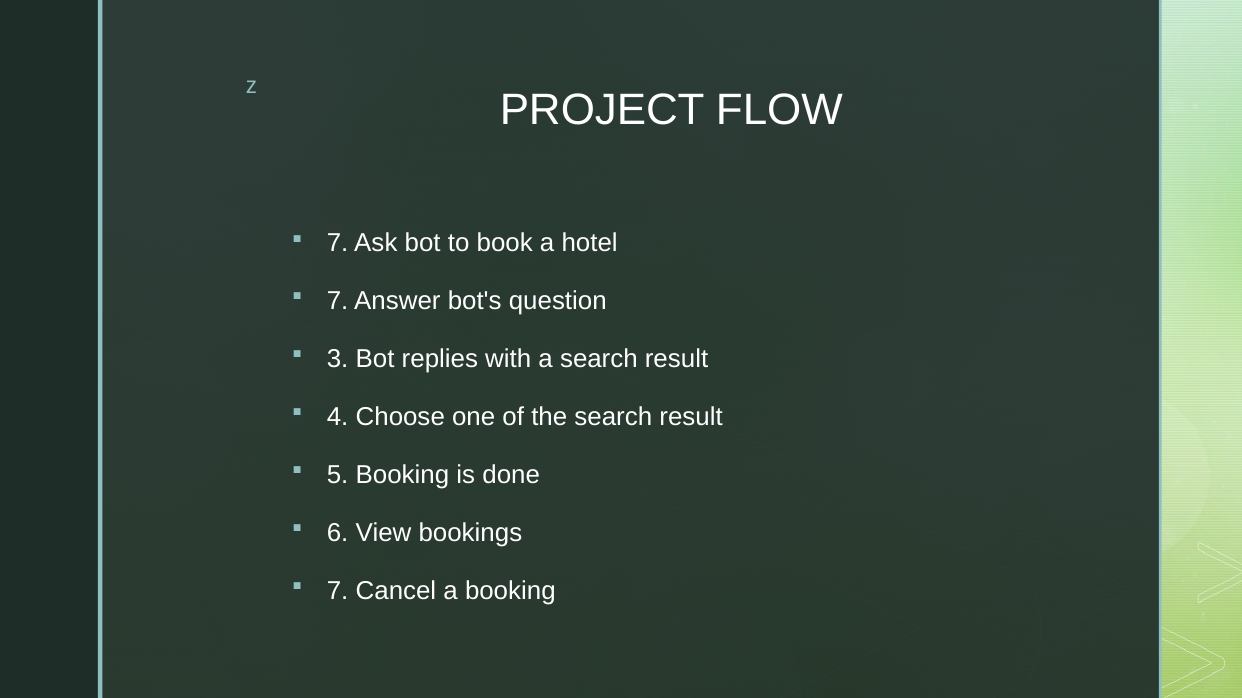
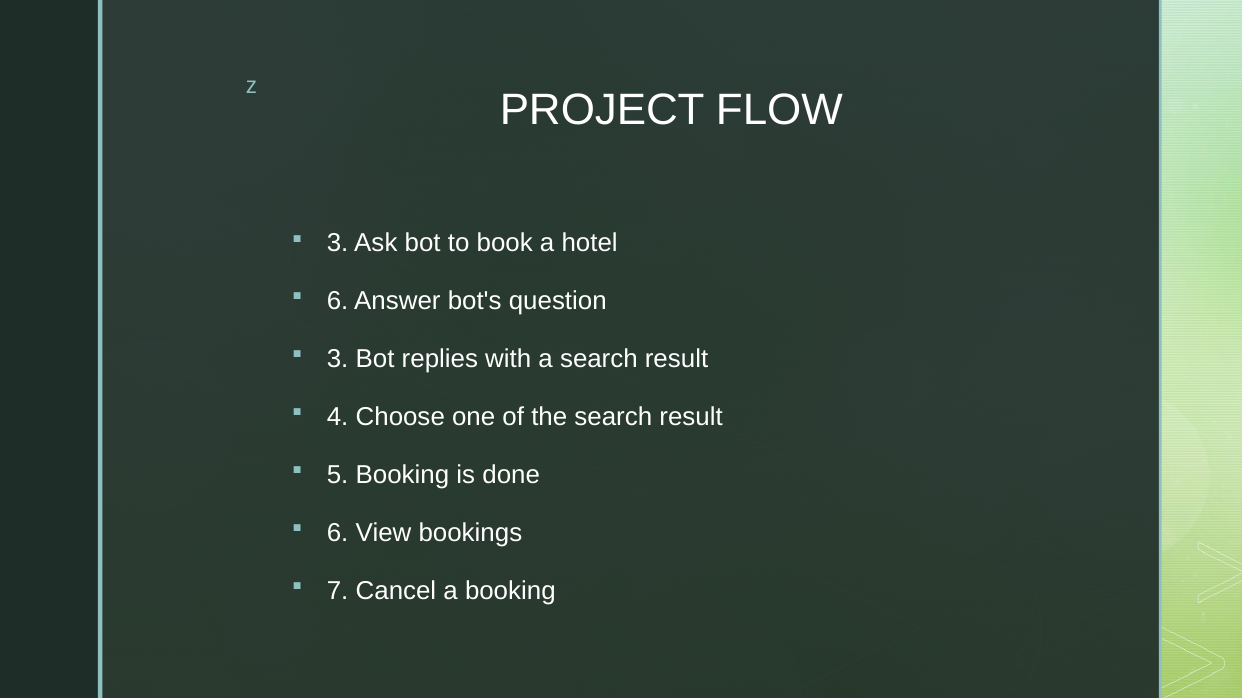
7 at (338, 244): 7 -> 3
7 at (338, 302): 7 -> 6
